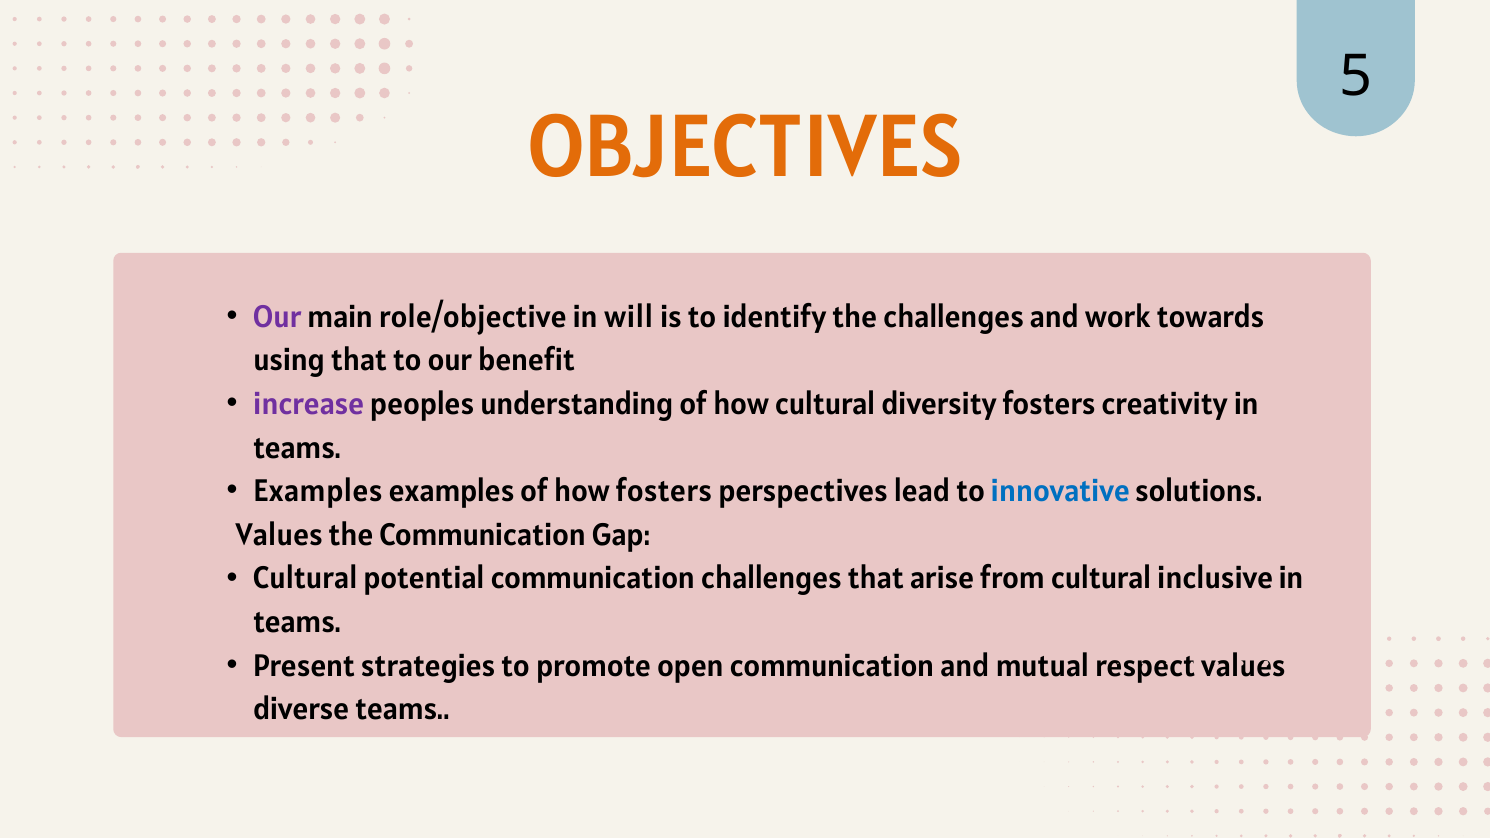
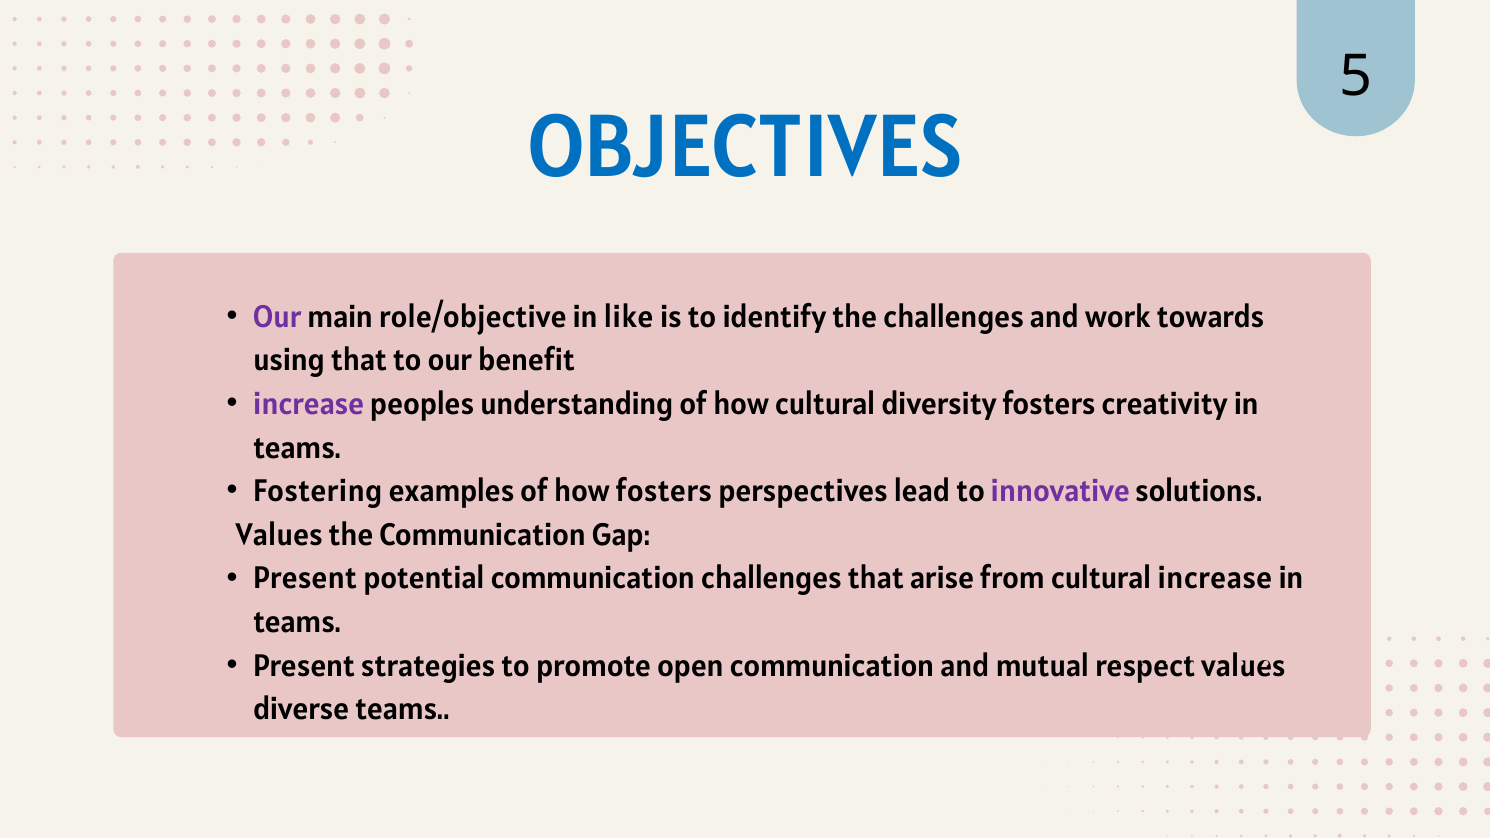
OBJECTIVES colour: orange -> blue
will: will -> like
Examples at (318, 491): Examples -> Fostering
innovative colour: blue -> purple
Cultural at (305, 579): Cultural -> Present
cultural inclusive: inclusive -> increase
